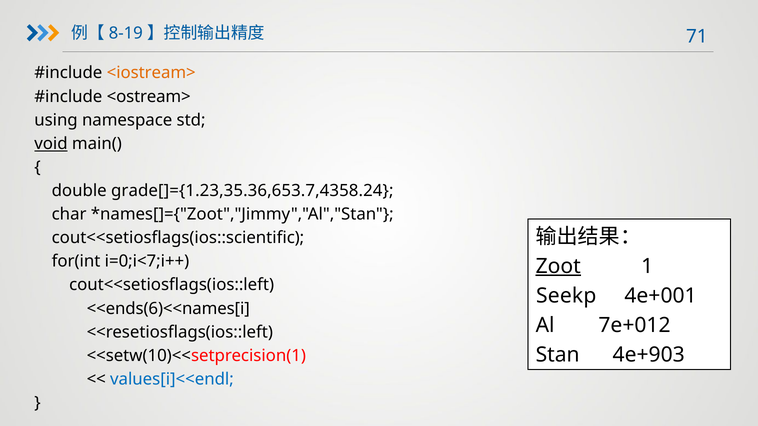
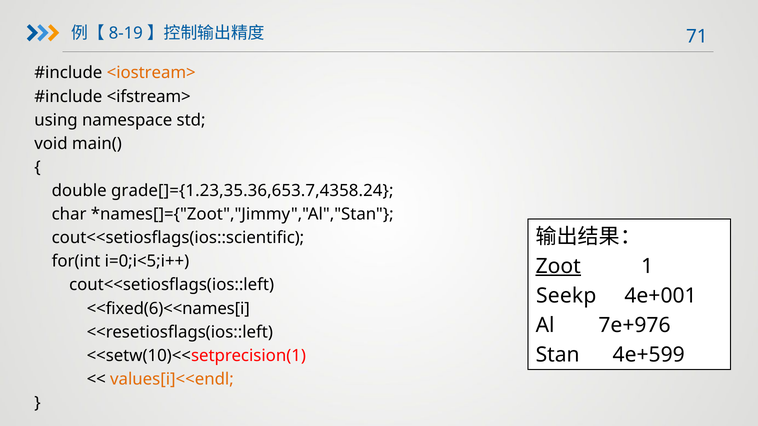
<ostream>: <ostream> -> <ifstream>
void underline: present -> none
i=0;i<7;i++: i=0;i<7;i++ -> i=0;i<5;i++
<<ends(6)<<names[i: <<ends(6)<<names[i -> <<fixed(6)<<names[i
7e+012: 7e+012 -> 7e+976
4e+903: 4e+903 -> 4e+599
values[i]<<endl colour: blue -> orange
